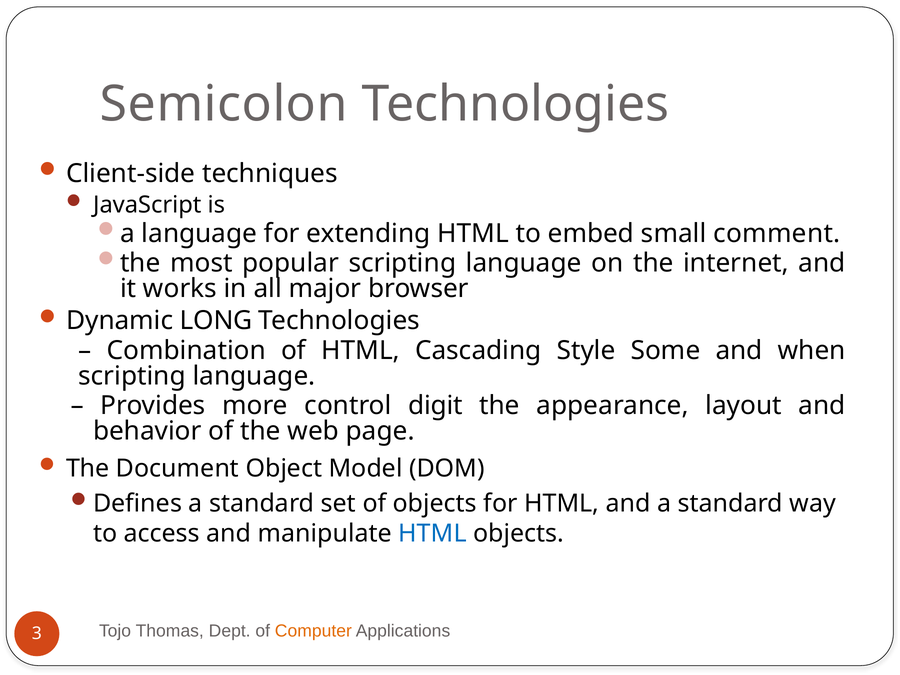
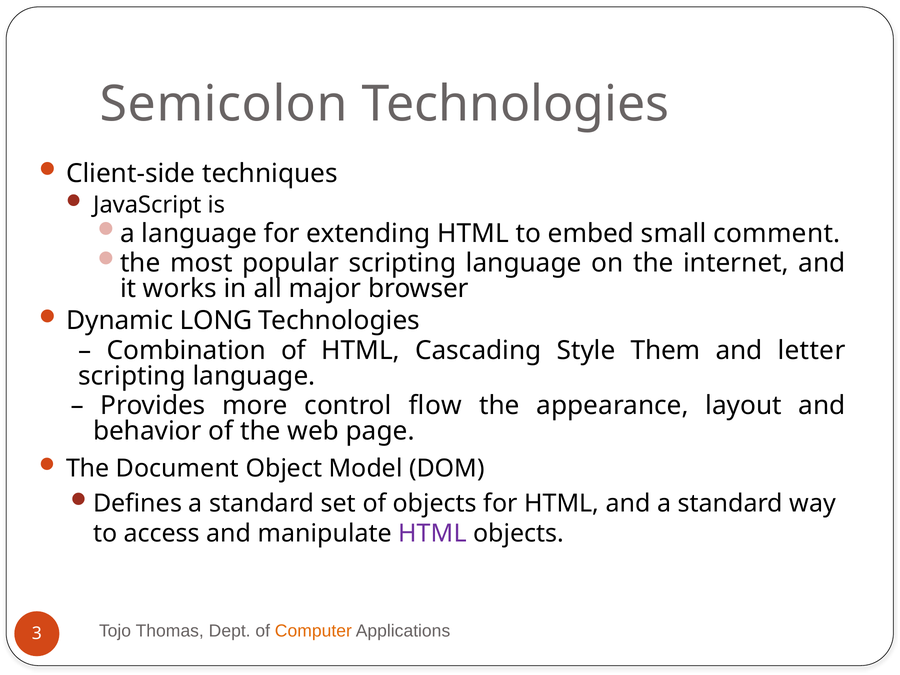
Some: Some -> Them
when: when -> letter
digit: digit -> flow
HTML at (432, 533) colour: blue -> purple
